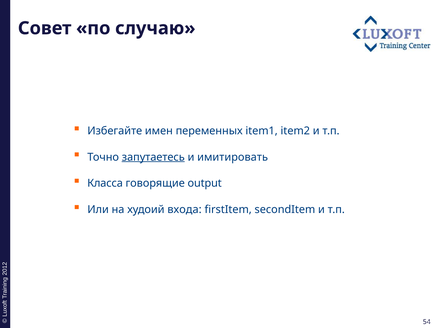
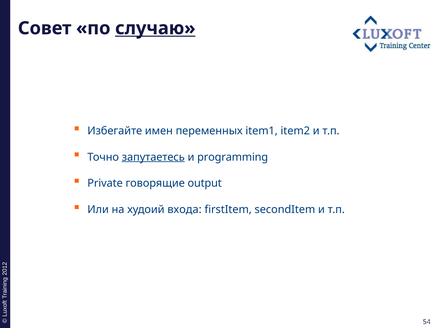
случаю underline: none -> present
имитировать: имитировать -> programming
Класса: Класса -> Private
